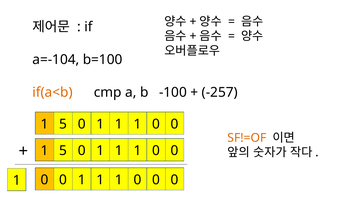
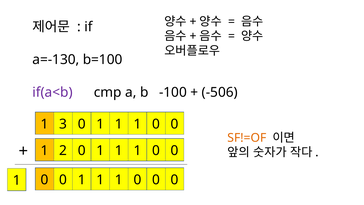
a=-104: a=-104 -> a=-130
if(a<b colour: orange -> purple
-257: -257 -> -506
5 at (63, 124): 5 -> 3
5 at (63, 151): 5 -> 2
